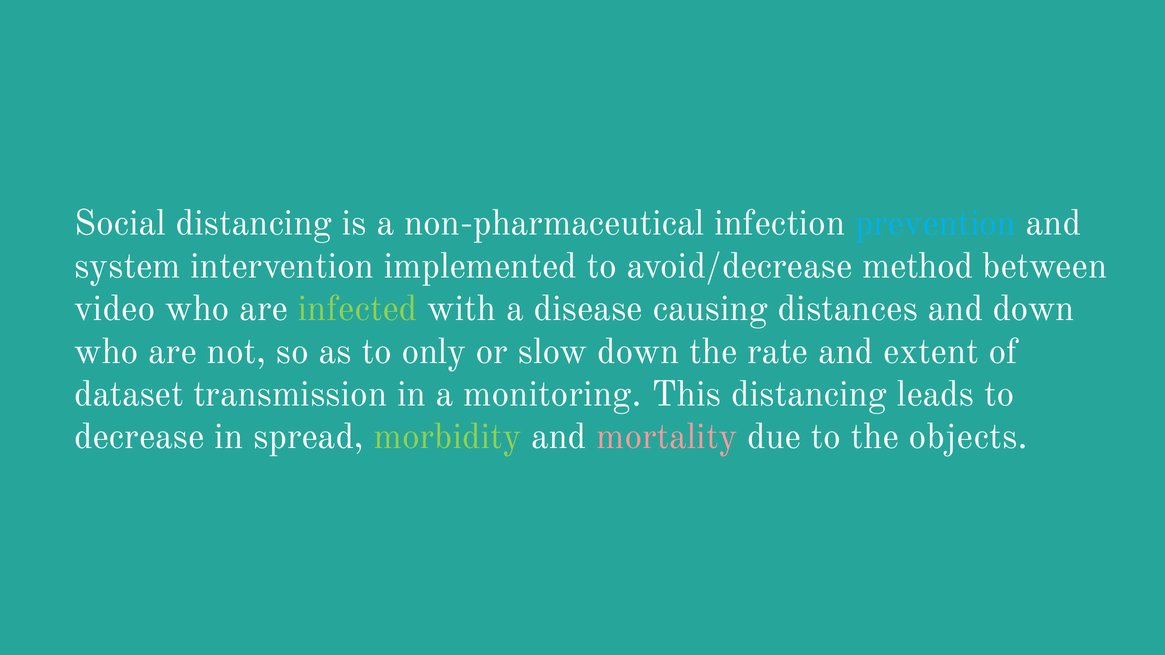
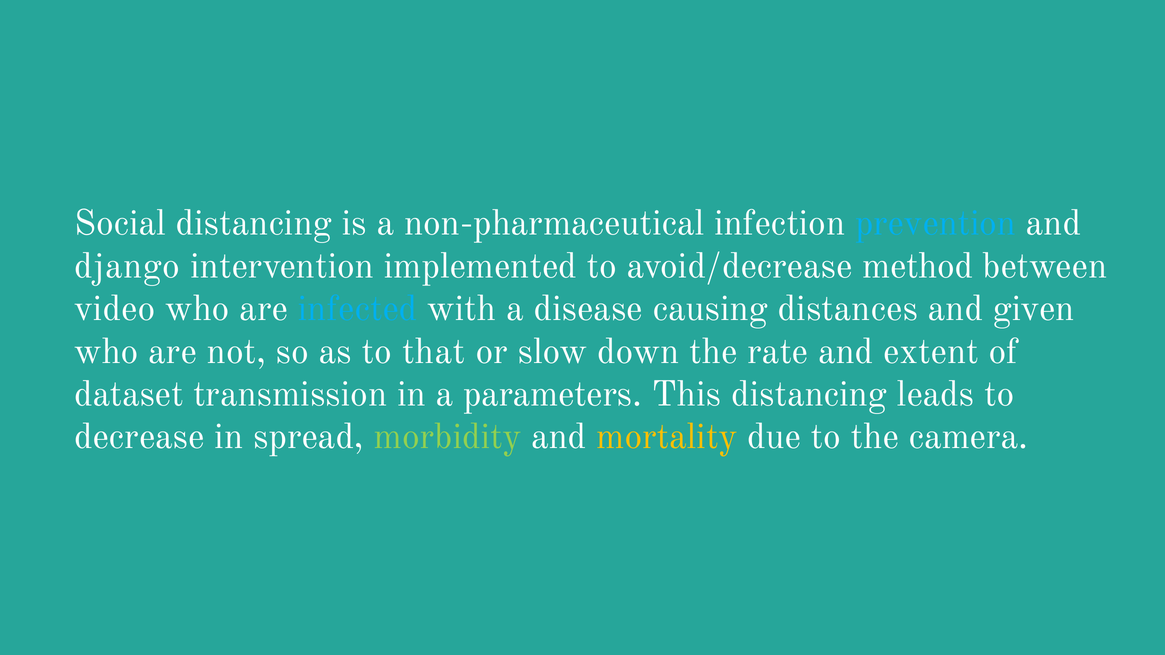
system: system -> django
infected colour: light green -> light blue
and down: down -> given
only: only -> that
monitoring: monitoring -> parameters
mortality colour: pink -> yellow
objects: objects -> camera
